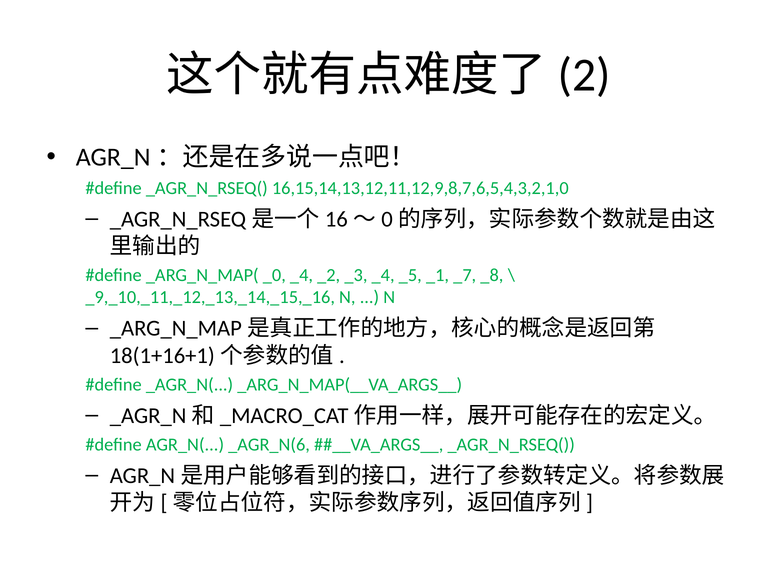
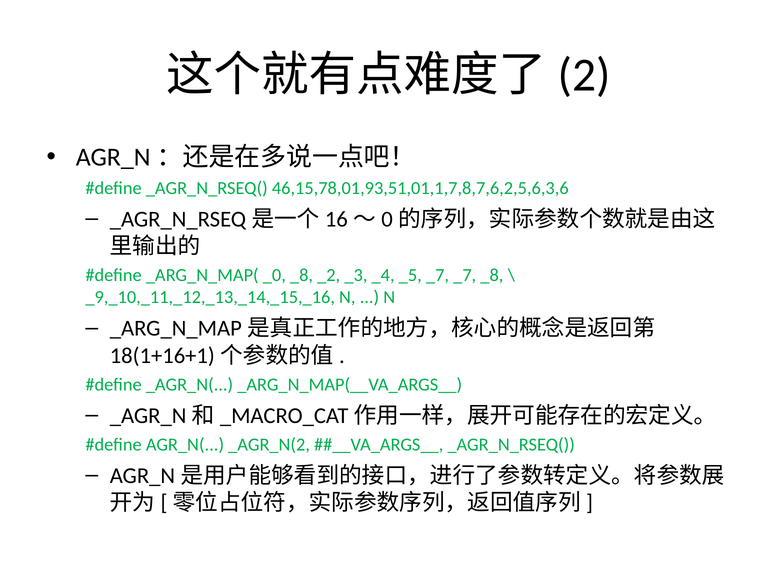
16,15,14,13,12,11,12,9,8,7,6,5,4,3,2,1,0: 16,15,14,13,12,11,12,9,8,7,6,5,4,3,2,1,0 -> 46,15,78,01,93,51,01,1,7,8,7,6,2,5,6,3,6
_0 _4: _4 -> _8
_5 _1: _1 -> _7
_AGR_N(6: _AGR_N(6 -> _AGR_N(2
